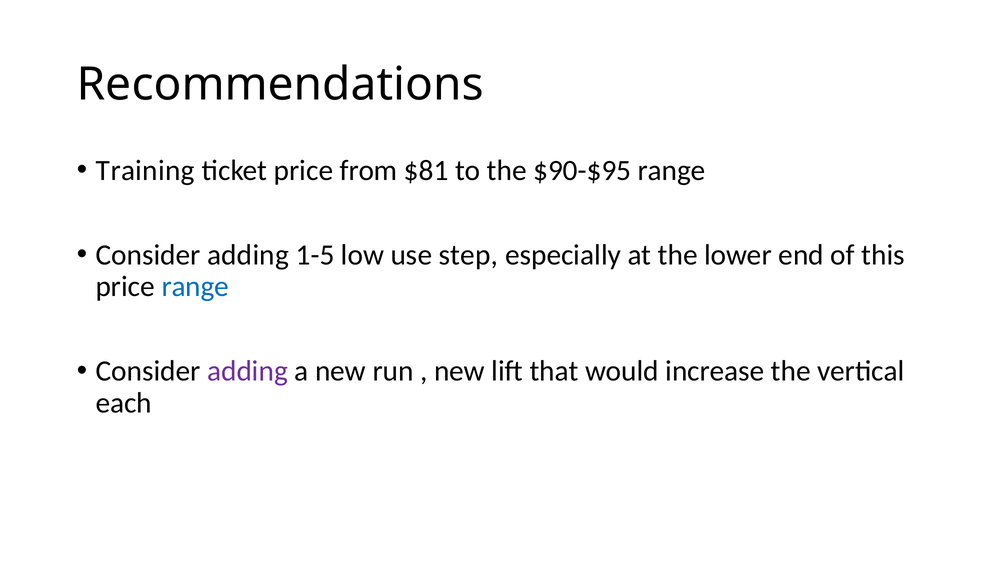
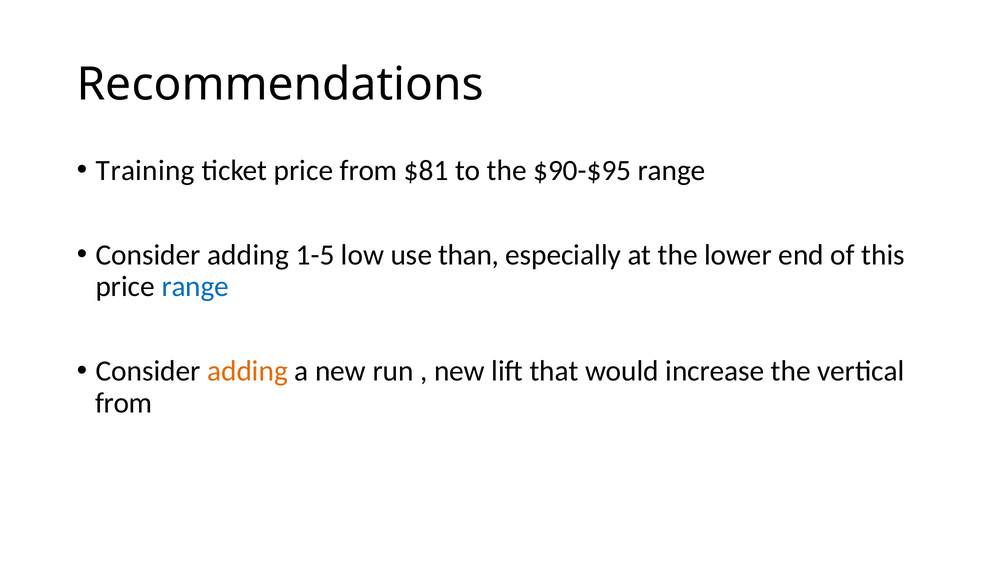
step: step -> than
adding at (247, 371) colour: purple -> orange
each at (124, 403): each -> from
